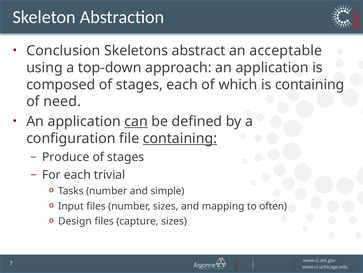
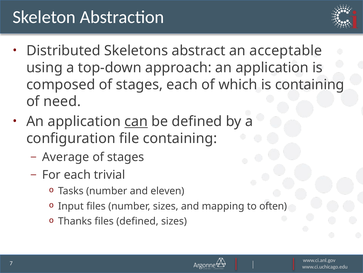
Conclusion: Conclusion -> Distributed
containing at (180, 138) underline: present -> none
Produce: Produce -> Average
simple: simple -> eleven
Design: Design -> Thanks
files capture: capture -> defined
